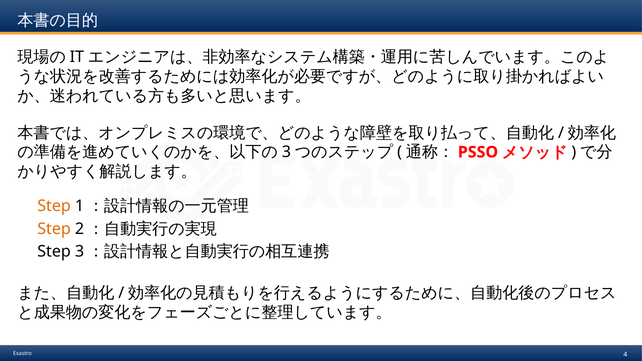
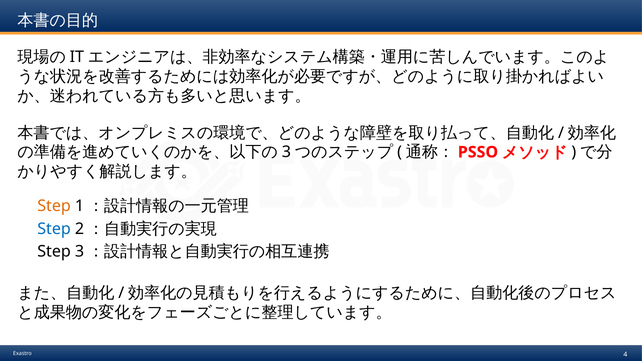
Step at (54, 229) colour: orange -> blue
